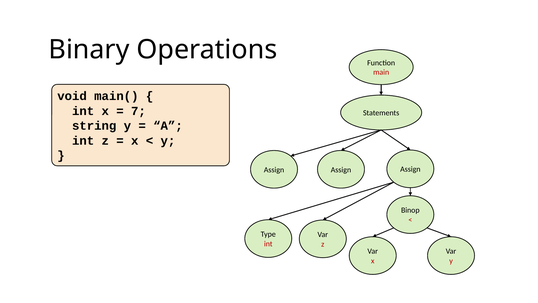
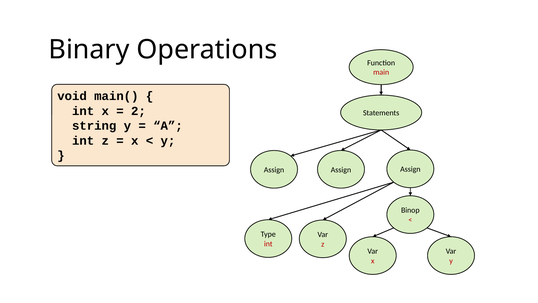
7: 7 -> 2
